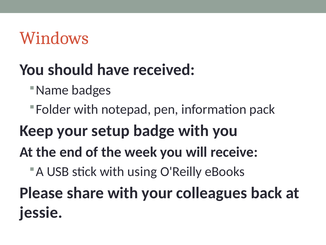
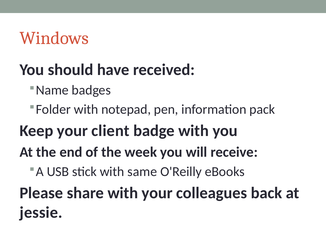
setup: setup -> client
using: using -> same
